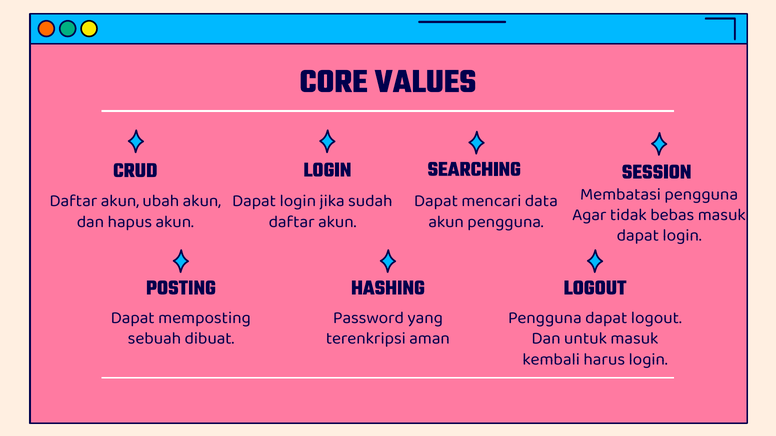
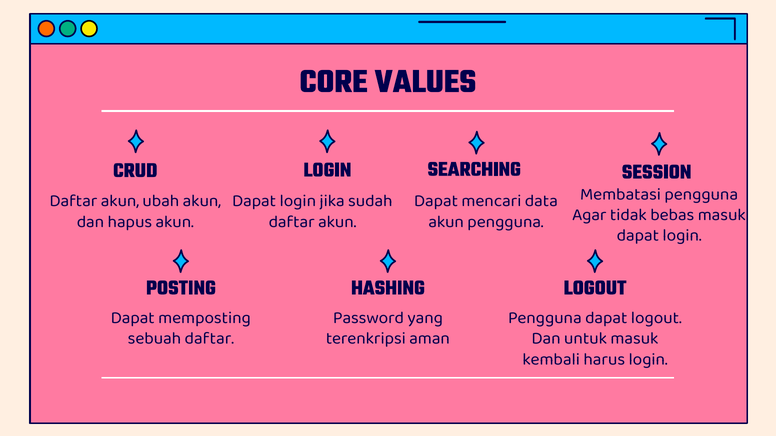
sebuah dibuat: dibuat -> daftar
